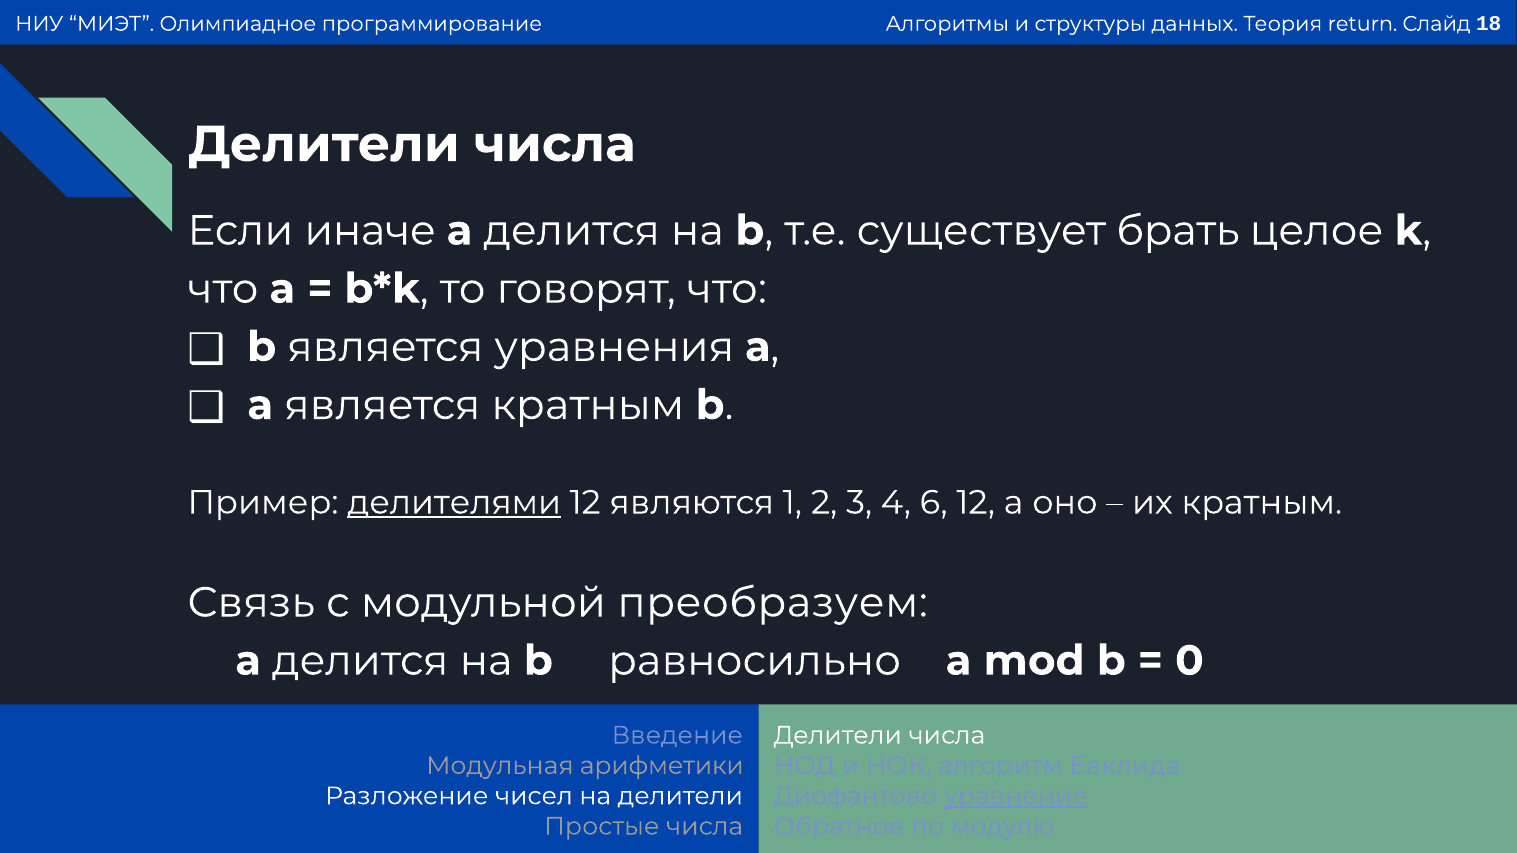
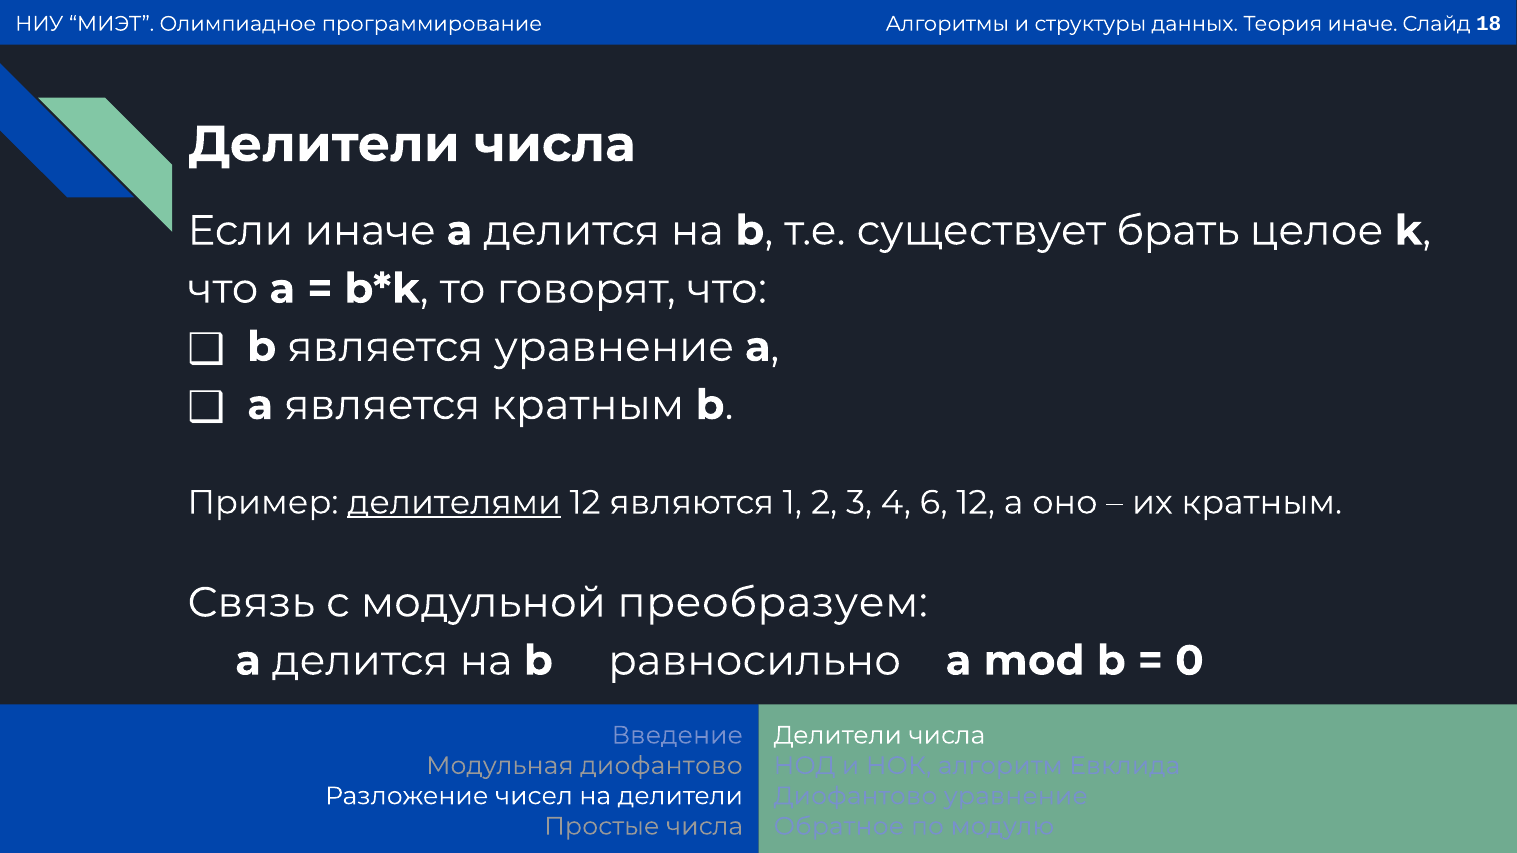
return at (1362, 24): return -> иначе
является уравнения: уравнения -> уравнение
Модульная арифметики: арифметики -> диофантово
уравнение at (1016, 796) underline: present -> none
